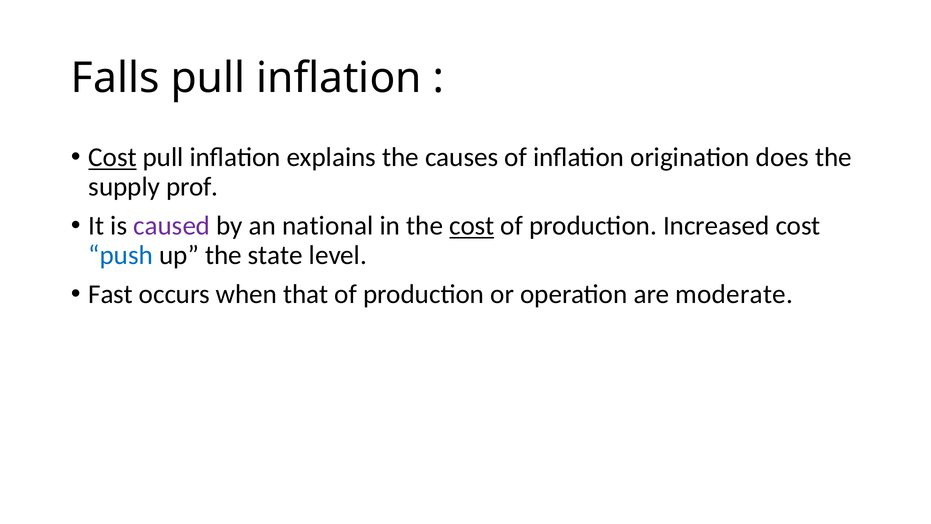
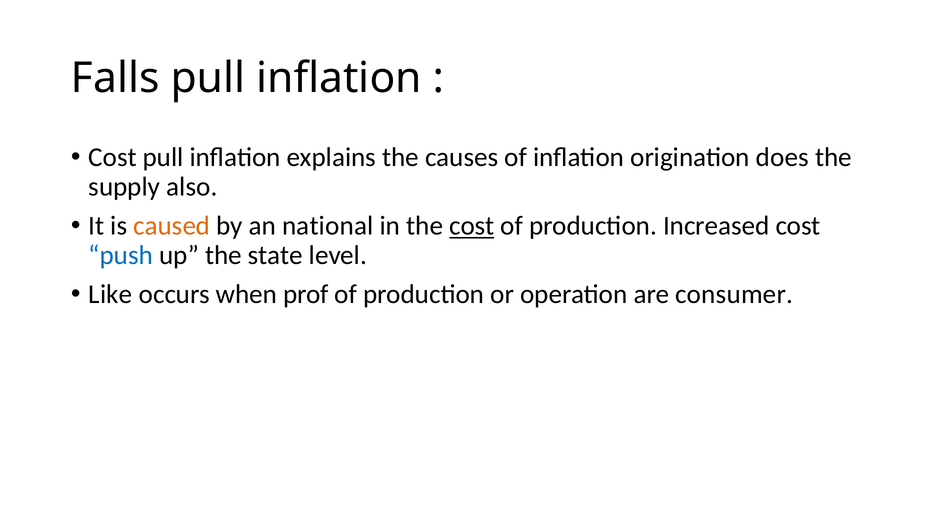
Cost at (113, 157) underline: present -> none
prof: prof -> also
caused colour: purple -> orange
Fast: Fast -> Like
that: that -> prof
moderate: moderate -> consumer
